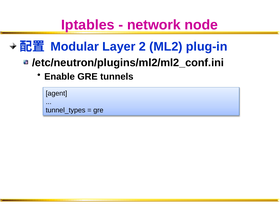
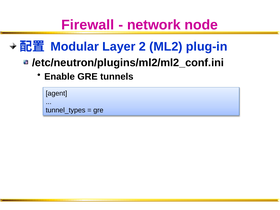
Iptables: Iptables -> Firewall
